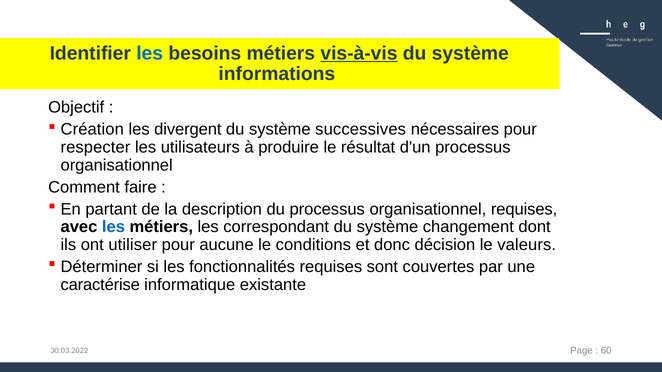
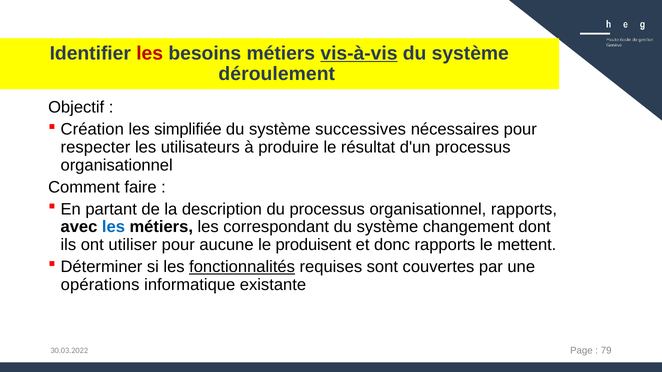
les at (150, 53) colour: blue -> red
informations: informations -> déroulement
divergent: divergent -> simplifiée
organisationnel requises: requises -> rapports
conditions: conditions -> produisent
donc décision: décision -> rapports
valeurs: valeurs -> mettent
fonctionnalités underline: none -> present
caractérise: caractérise -> opérations
60: 60 -> 79
